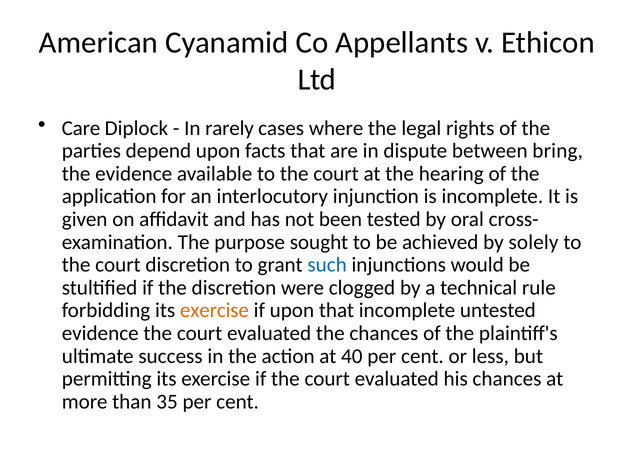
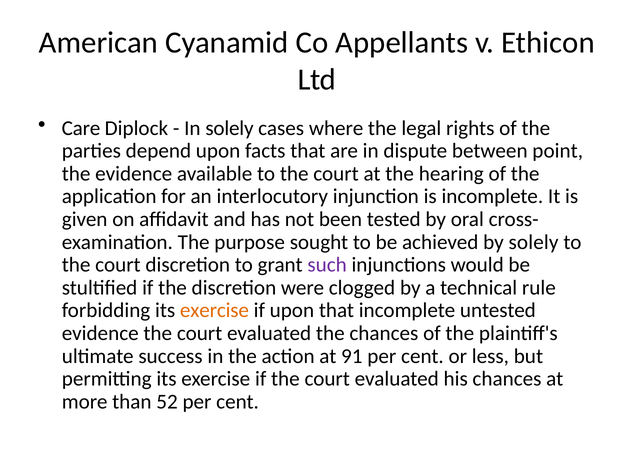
In rarely: rarely -> solely
bring: bring -> point
such colour: blue -> purple
40: 40 -> 91
35: 35 -> 52
